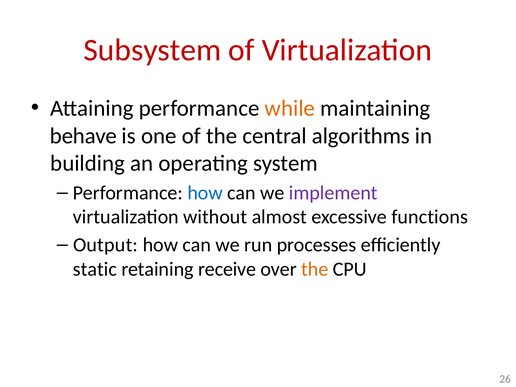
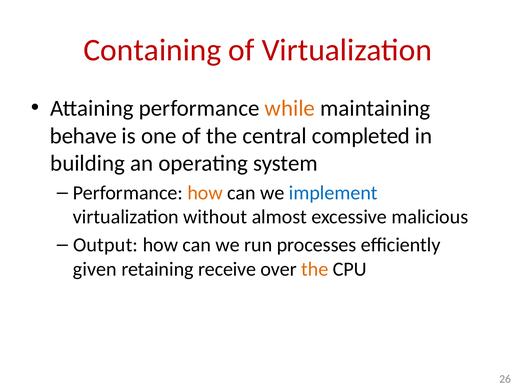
Subsystem: Subsystem -> Containing
algorithms: algorithms -> completed
how at (205, 193) colour: blue -> orange
implement colour: purple -> blue
functions: functions -> malicious
static: static -> given
